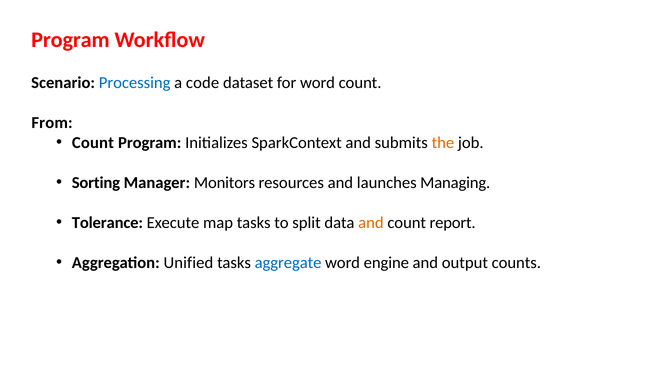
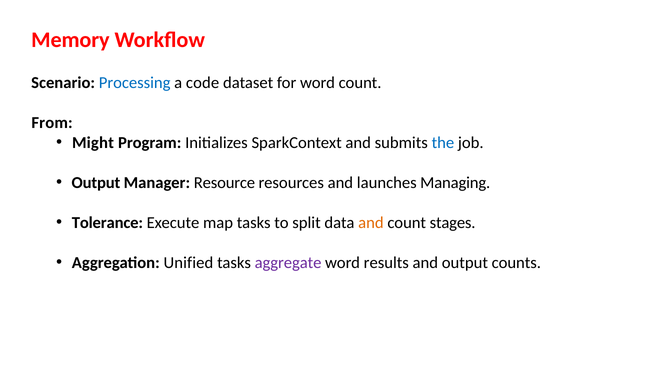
Program at (70, 40): Program -> Memory
Count at (93, 143): Count -> Might
the colour: orange -> blue
Sorting at (96, 183): Sorting -> Output
Monitors: Monitors -> Resource
report: report -> stages
aggregate colour: blue -> purple
engine: engine -> results
